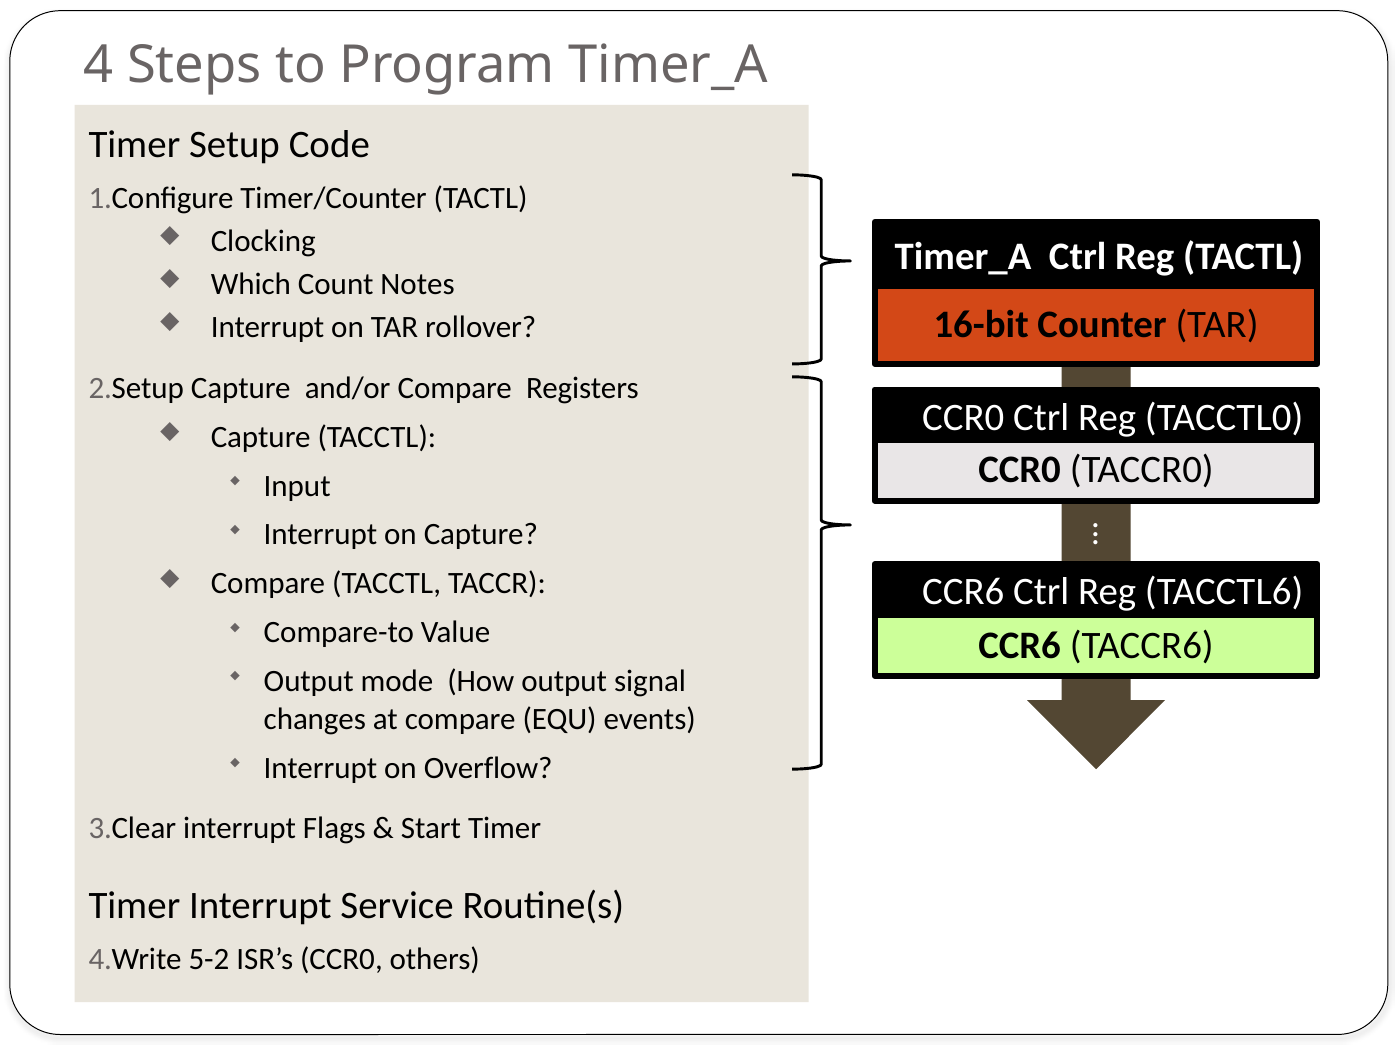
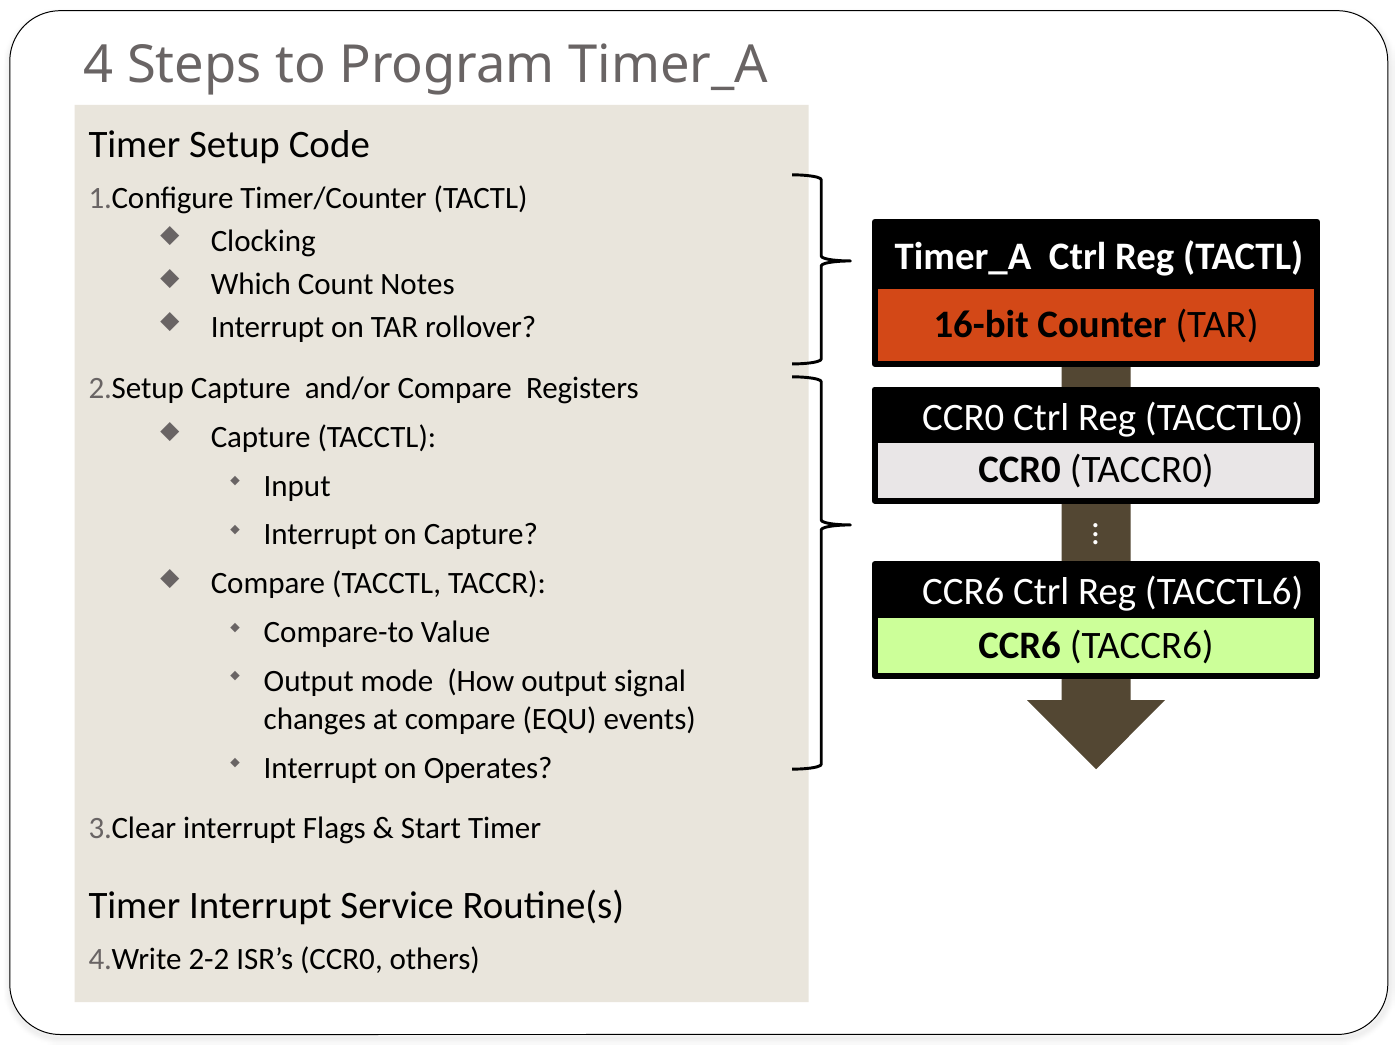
Overflow: Overflow -> Operates
5-2: 5-2 -> 2-2
